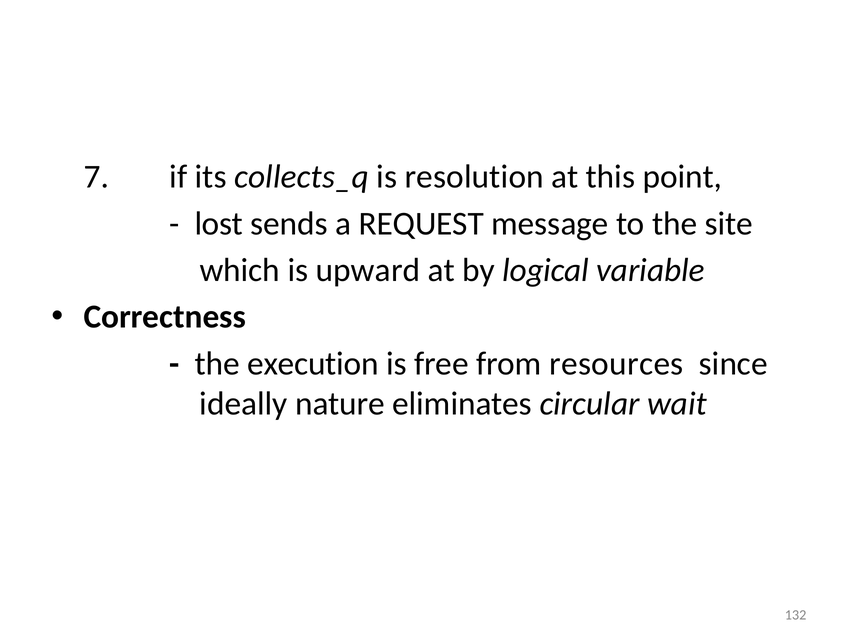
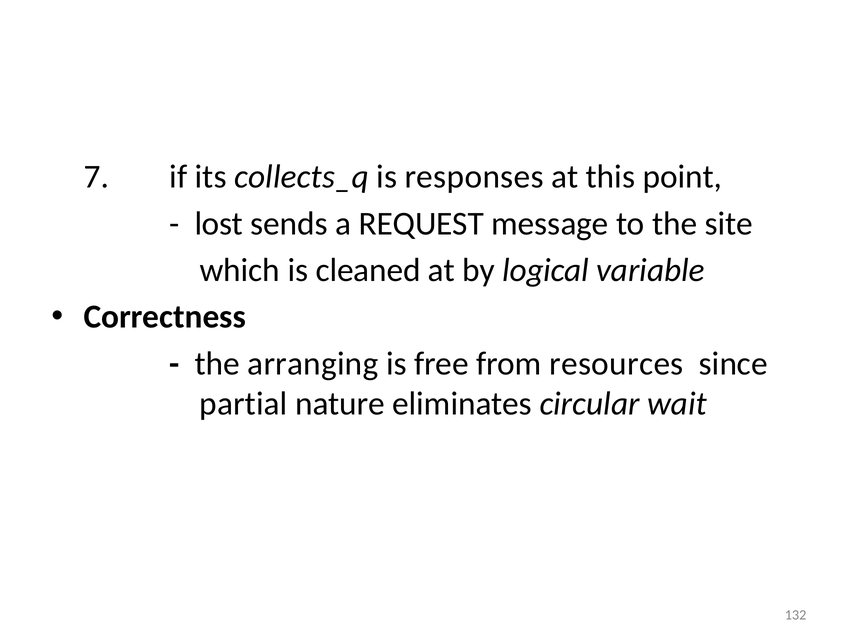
resolution: resolution -> responses
upward: upward -> cleaned
execution: execution -> arranging
ideally: ideally -> partial
